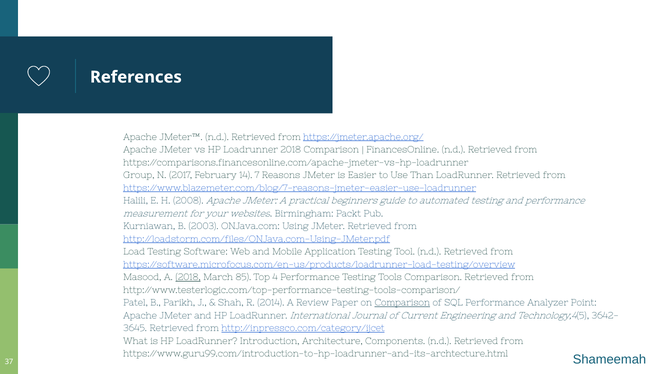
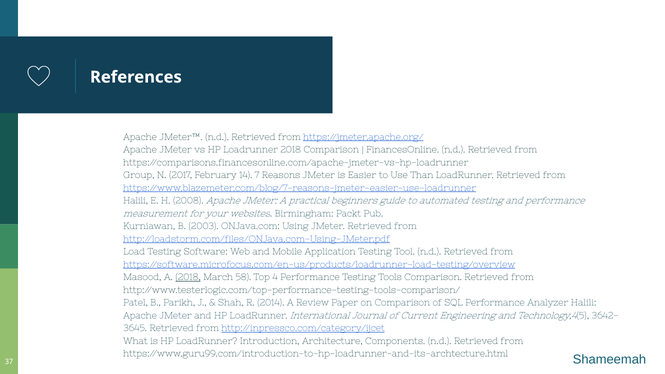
85: 85 -> 58
Comparison at (402, 303) underline: present -> none
Analyzer Point: Point -> Halili
